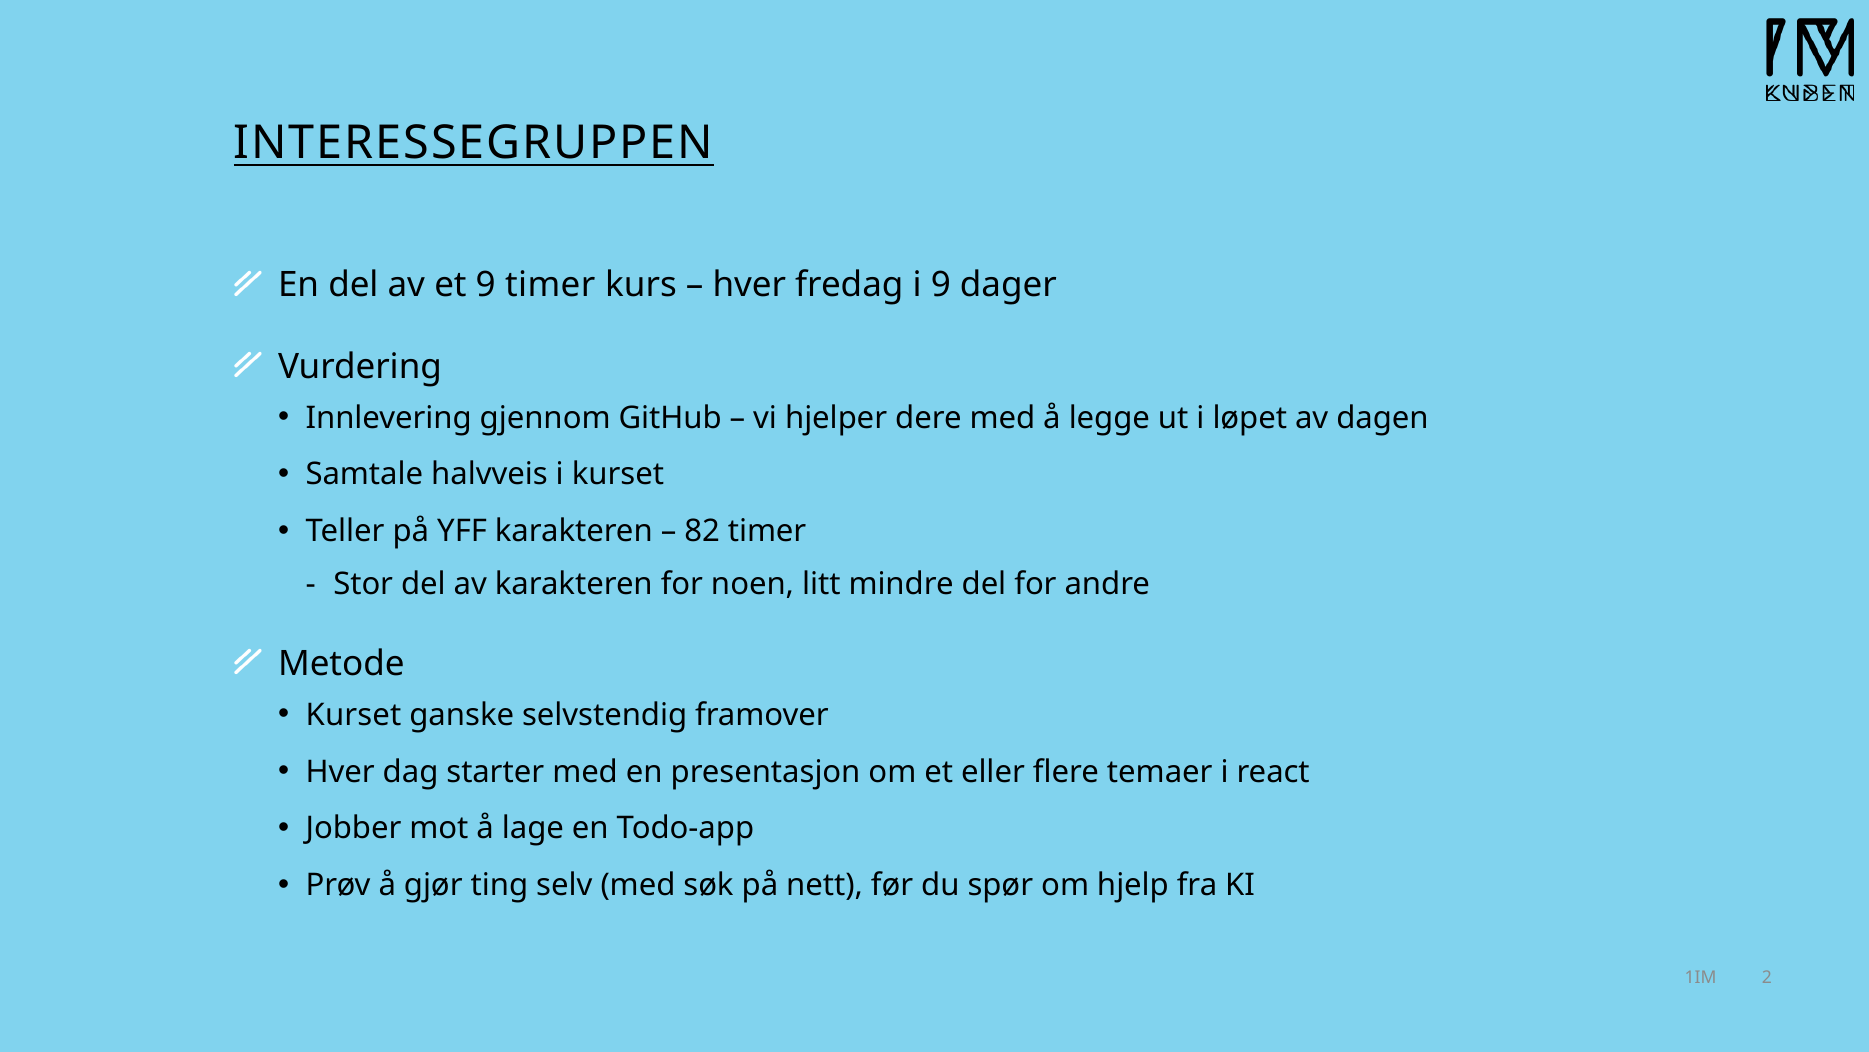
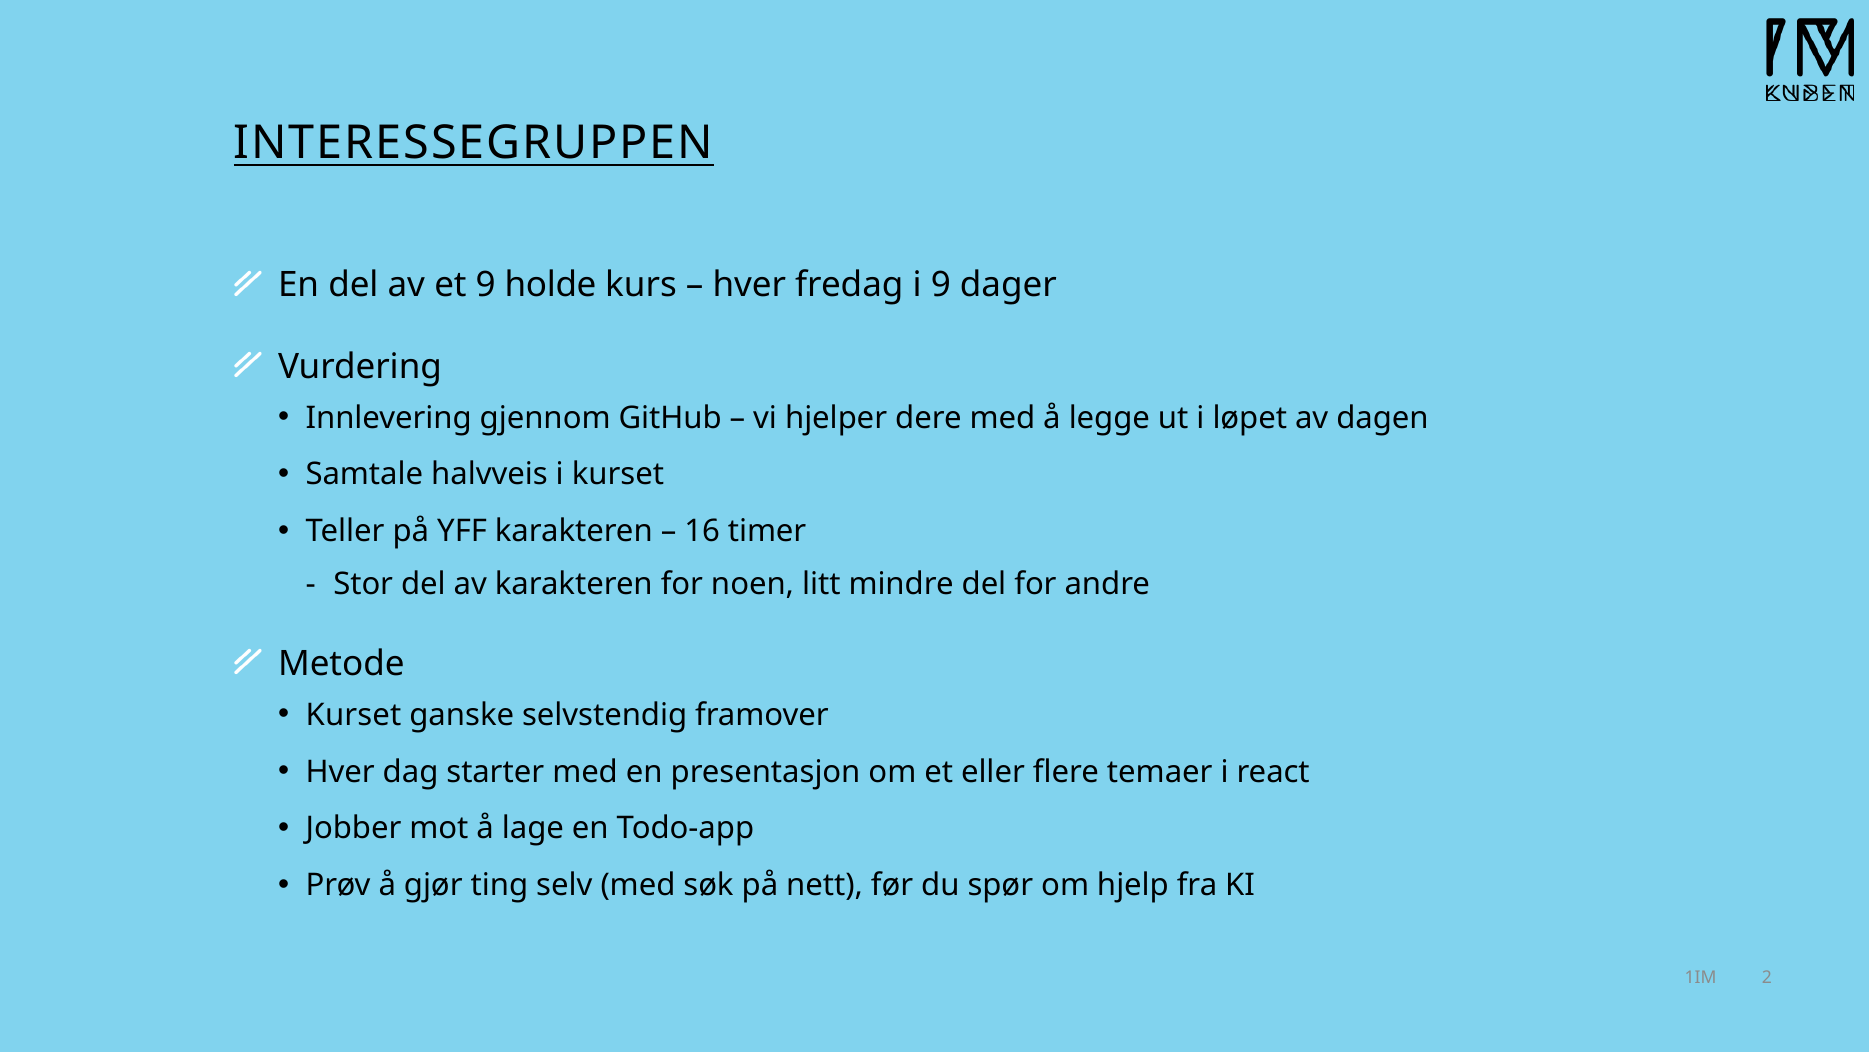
9 timer: timer -> holde
82: 82 -> 16
